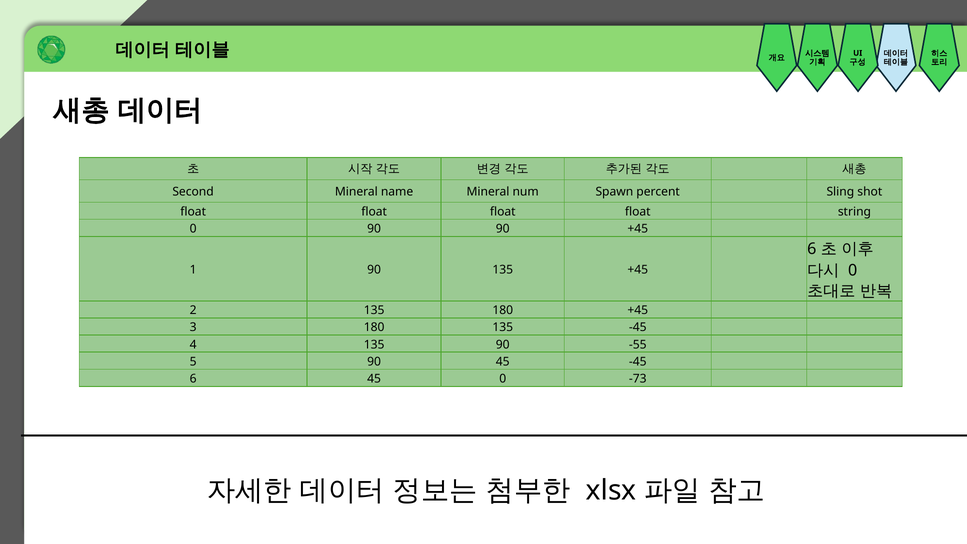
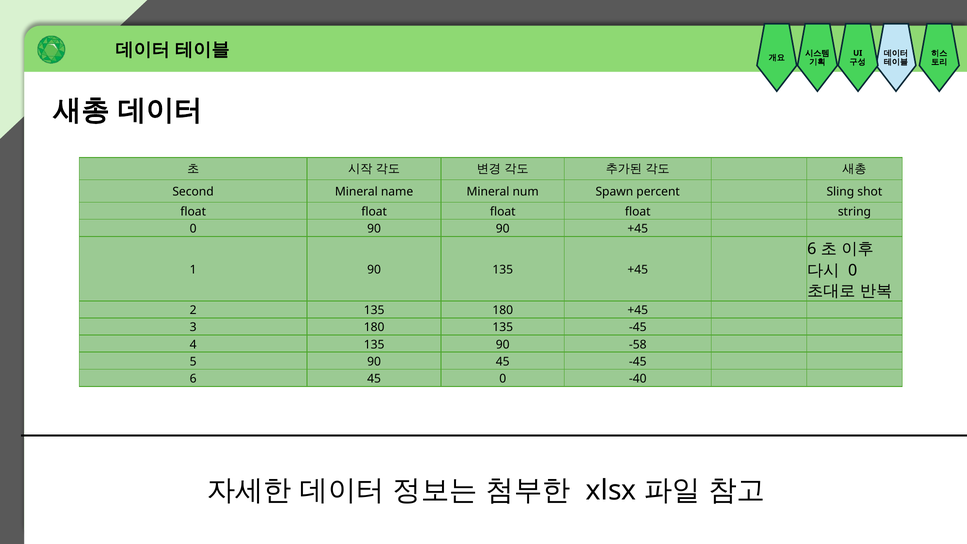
-55: -55 -> -58
-73: -73 -> -40
